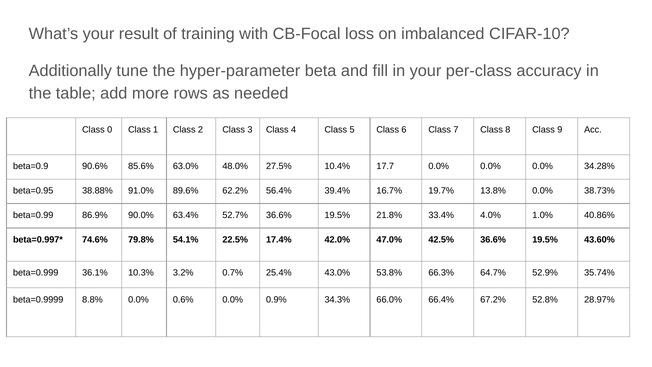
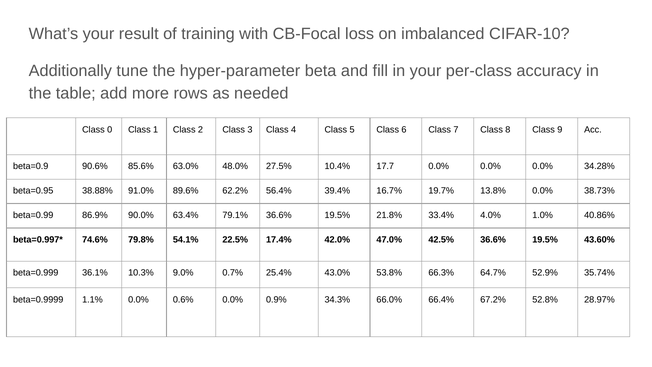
52.7%: 52.7% -> 79.1%
3.2%: 3.2% -> 9.0%
8.8%: 8.8% -> 1.1%
